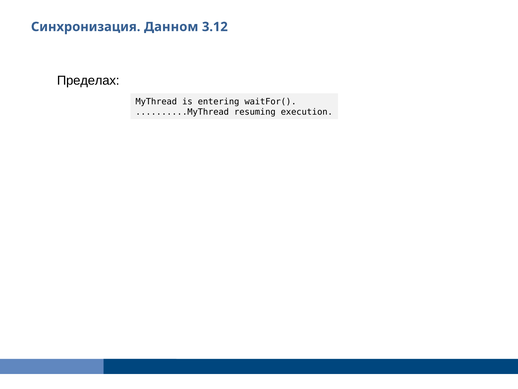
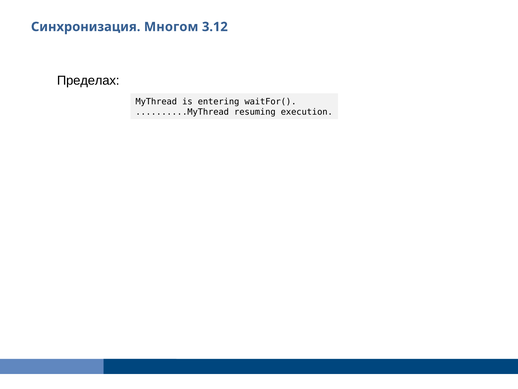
Данном: Данном -> Многом
